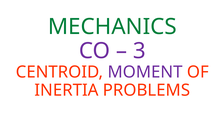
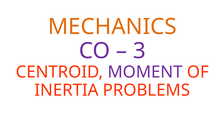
MECHANICS colour: green -> orange
